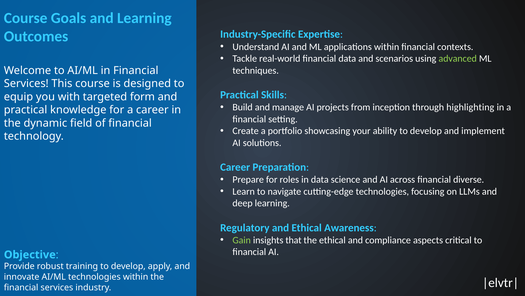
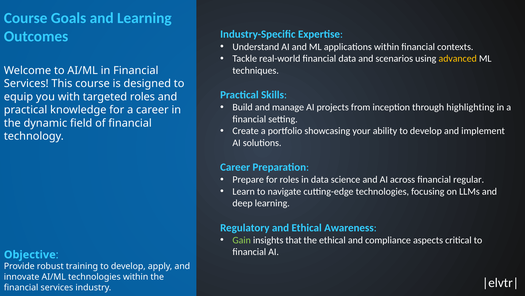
advanced colour: light green -> yellow
targeted form: form -> roles
diverse: diverse -> regular
